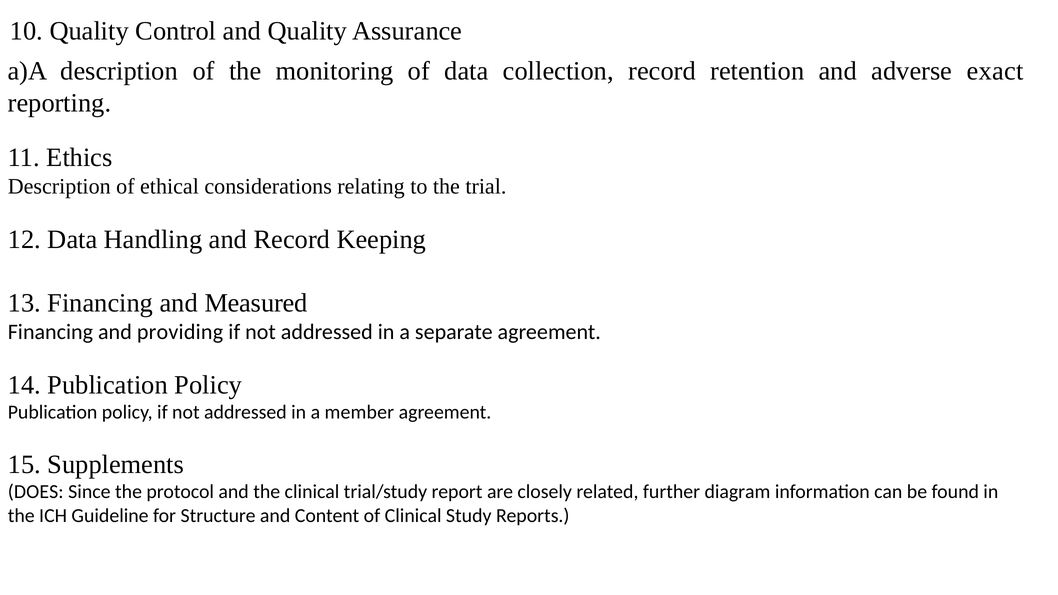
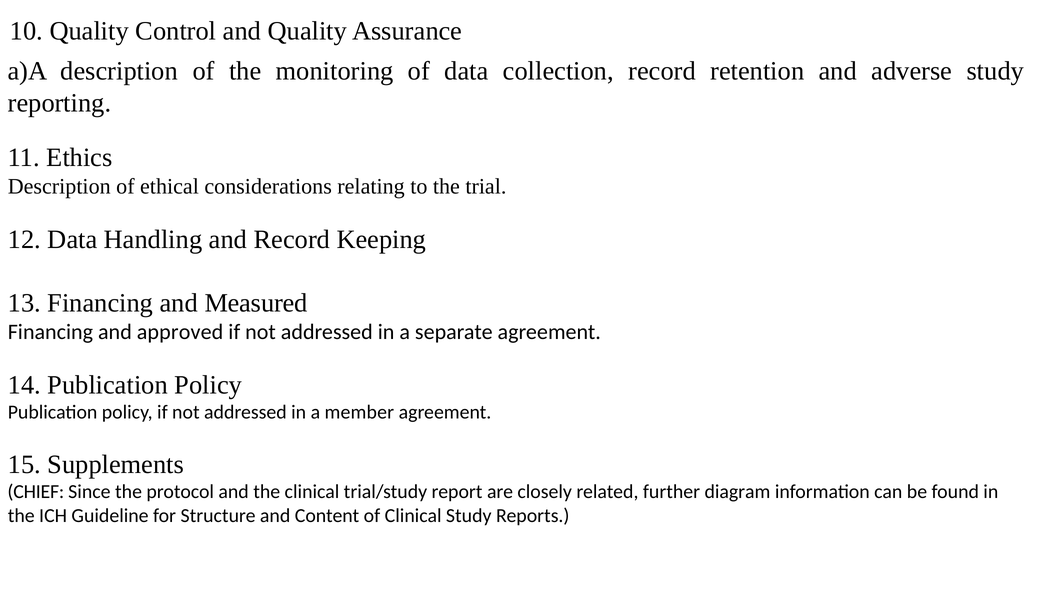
adverse exact: exact -> study
providing: providing -> approved
DOES: DOES -> CHIEF
